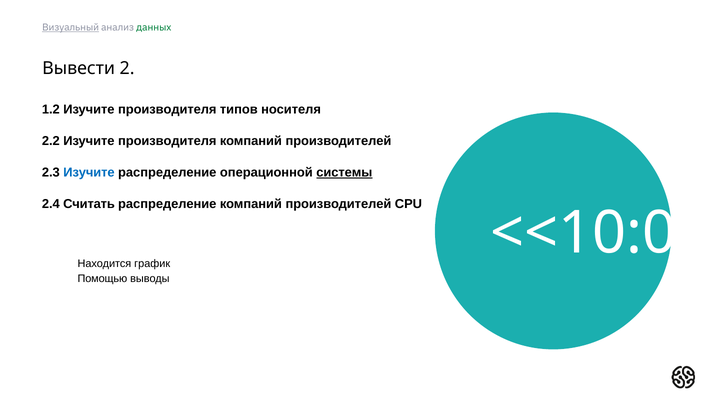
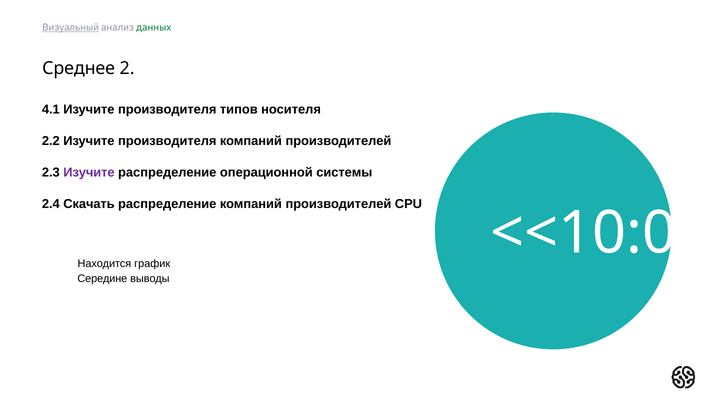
Вывести: Вывести -> Среднее
1.2: 1.2 -> 4.1
Изучите at (89, 172) colour: blue -> purple
системы underline: present -> none
Считать: Считать -> Скачать
Помощью: Помощью -> Середине
